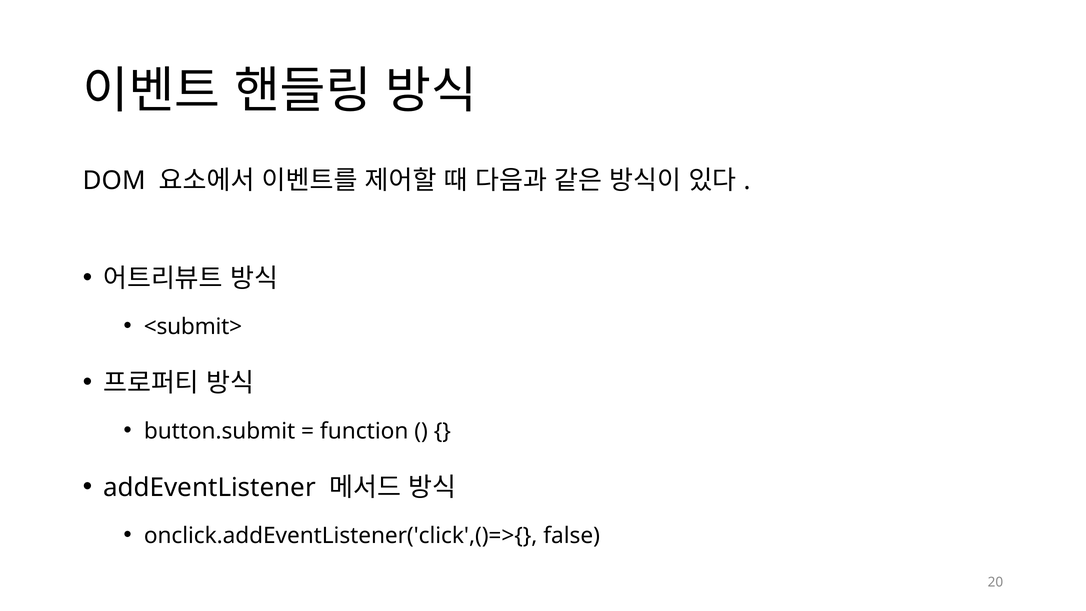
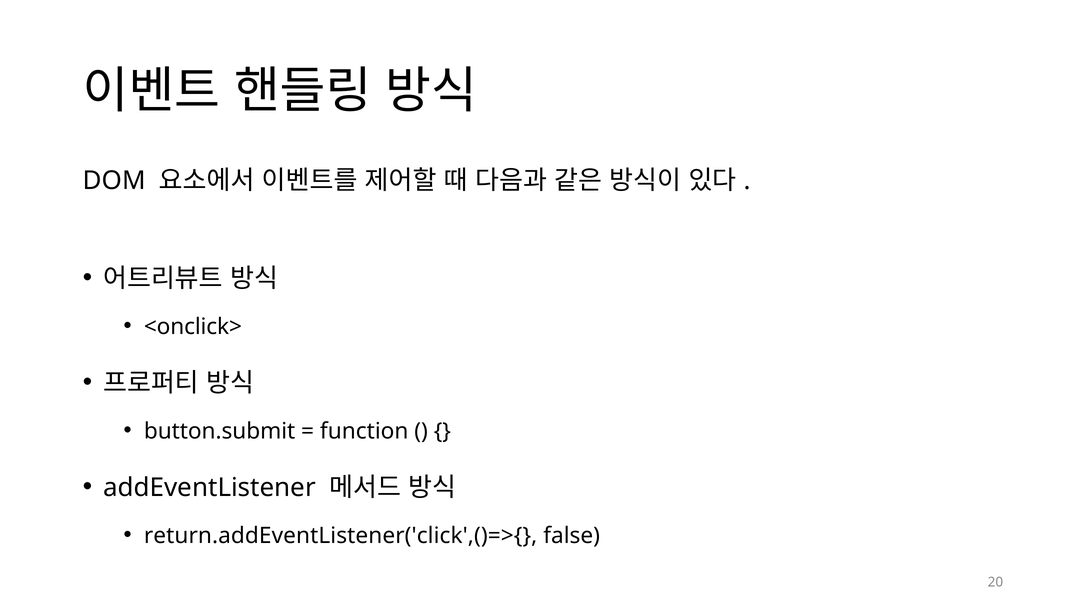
<submit>: <submit> -> <onclick>
onclick.addEventListener('click',()=>{: onclick.addEventListener('click',()=>{ -> return.addEventListener('click',()=>{
